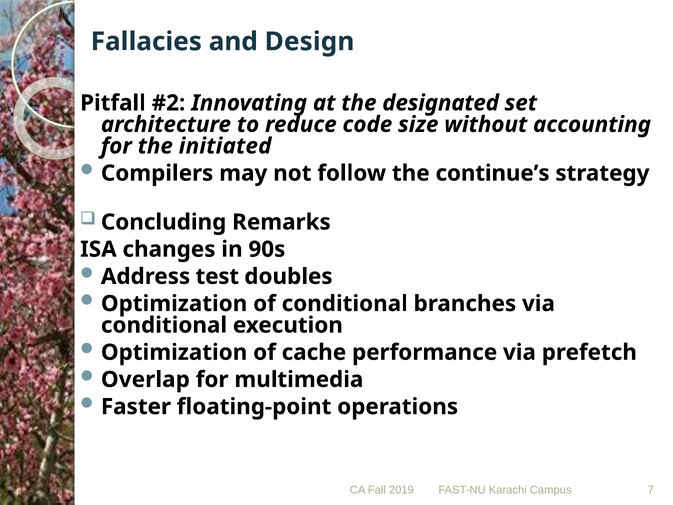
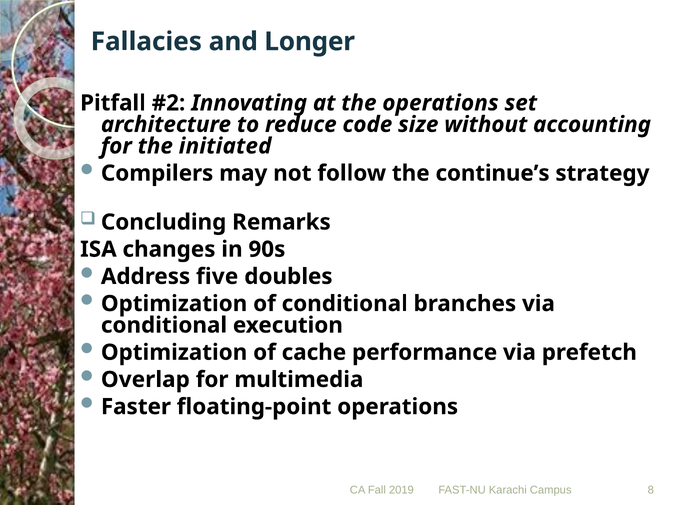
Design: Design -> Longer
the designated: designated -> operations
test: test -> five
7: 7 -> 8
